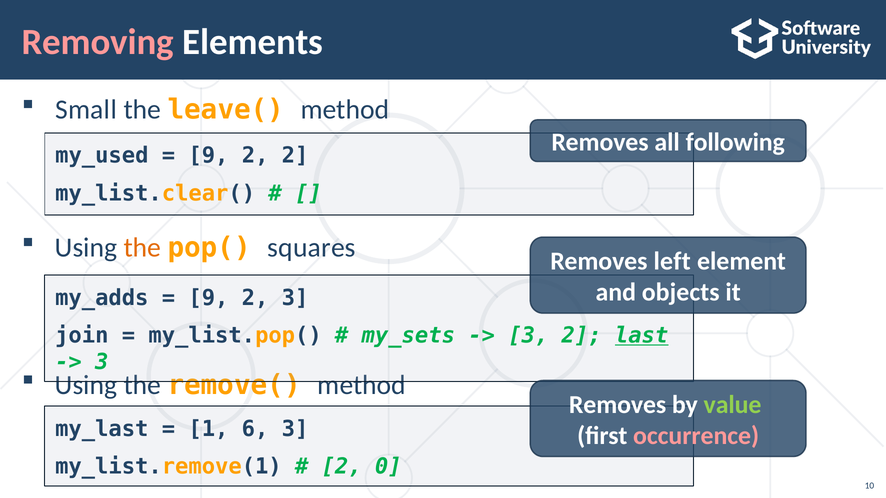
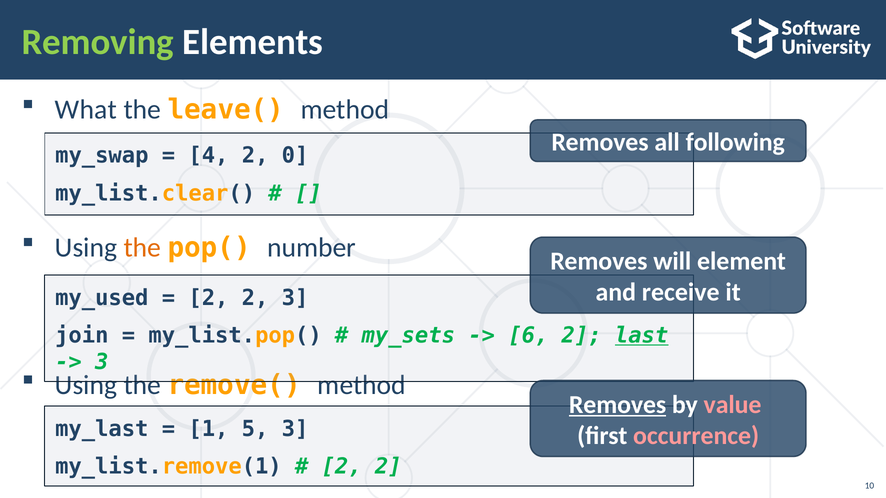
Removing colour: pink -> light green
Small: Small -> What
my_used: my_used -> my_swap
9 at (208, 156): 9 -> 4
2 2: 2 -> 0
squares: squares -> number
left: left -> will
objects: objects -> receive
my_adds: my_adds -> my_used
9 at (208, 298): 9 -> 2
3 at (528, 336): 3 -> 6
Removes at (618, 405) underline: none -> present
value colour: light green -> pink
6: 6 -> 5
0 at (388, 467): 0 -> 2
